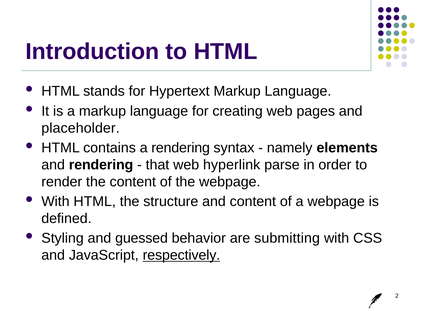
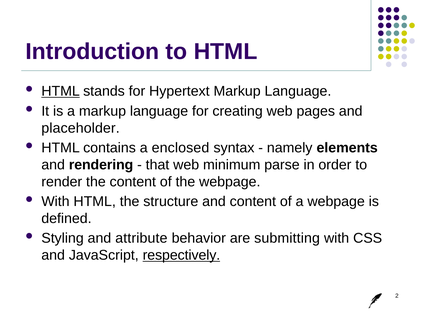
HTML at (61, 91) underline: none -> present
a rendering: rendering -> enclosed
hyperlink: hyperlink -> minimum
guessed: guessed -> attribute
